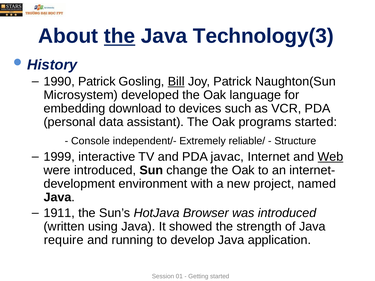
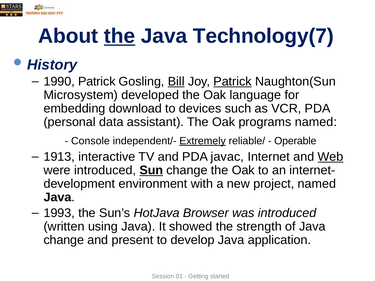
Technology(3: Technology(3 -> Technology(7
Patrick at (233, 82) underline: none -> present
programs started: started -> named
Extremely underline: none -> present
Structure: Structure -> Operable
1999: 1999 -> 1913
Sun underline: none -> present
1911: 1911 -> 1993
require at (64, 240): require -> change
running: running -> present
